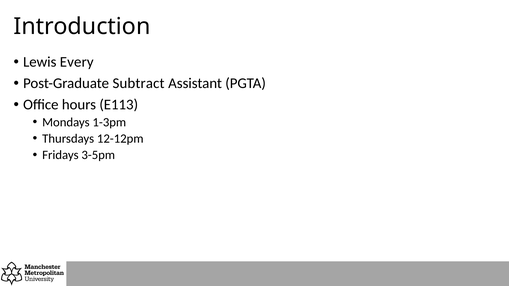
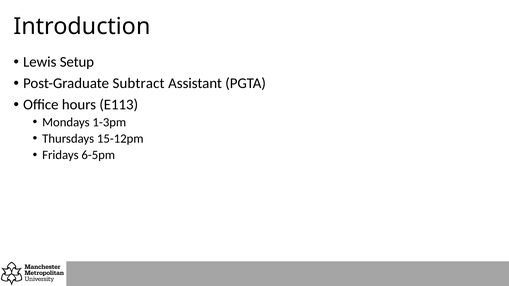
Every: Every -> Setup
12-12pm: 12-12pm -> 15-12pm
3-5pm: 3-5pm -> 6-5pm
